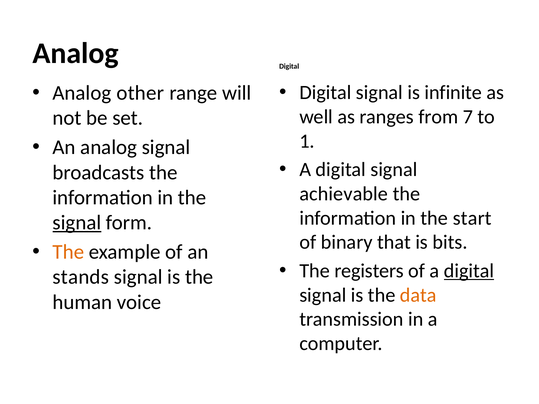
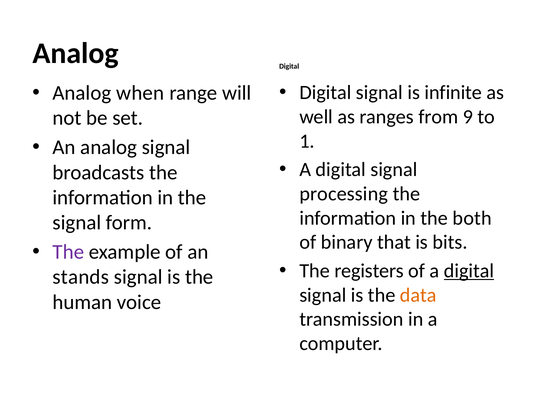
other: other -> when
7: 7 -> 9
achievable: achievable -> processing
start: start -> both
signal at (77, 223) underline: present -> none
The at (68, 252) colour: orange -> purple
